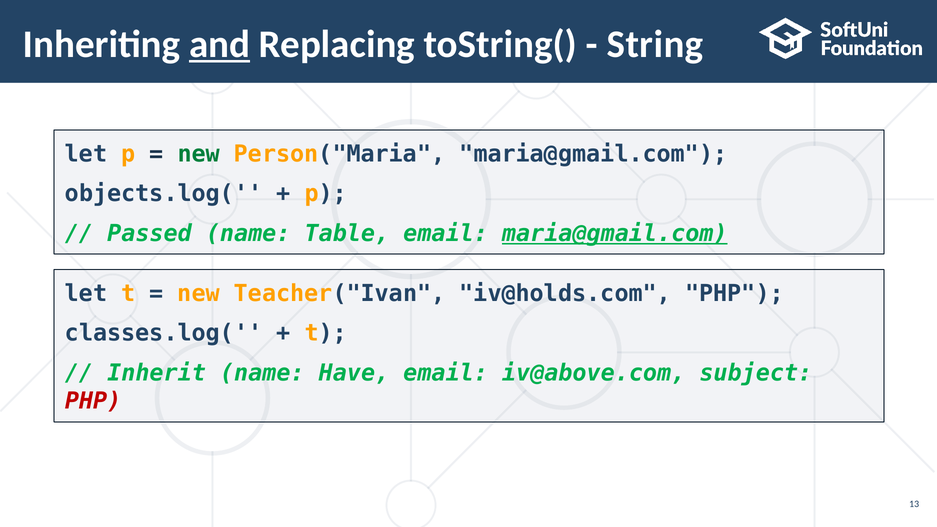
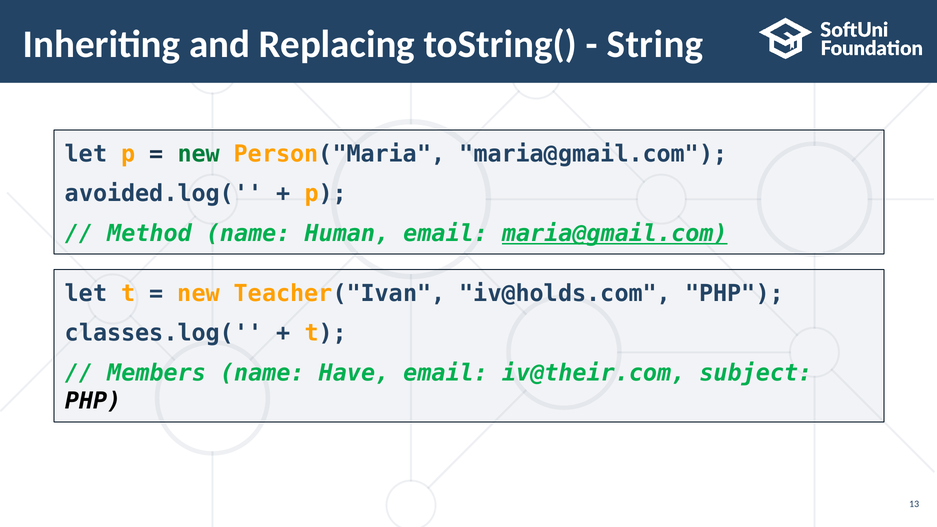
and underline: present -> none
objects.log(: objects.log( -> avoided.log(
Passed: Passed -> Method
Table: Table -> Human
Inherit: Inherit -> Members
iv@above.com: iv@above.com -> iv@their.com
PHP at (93, 401) colour: red -> black
